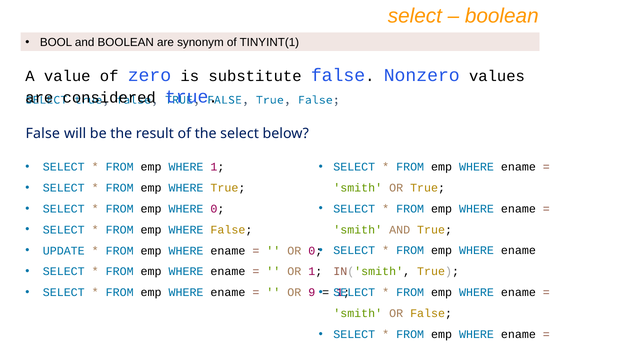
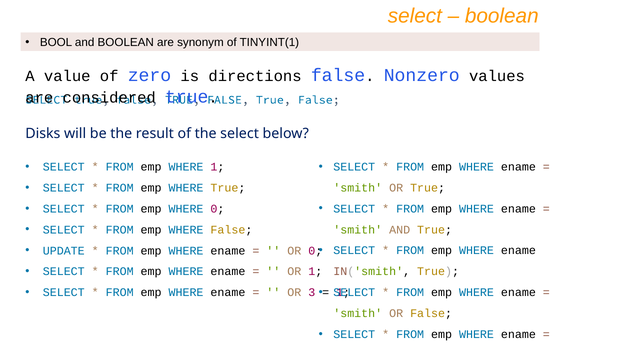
substitute: substitute -> directions
False at (43, 134): False -> Disks
9: 9 -> 3
